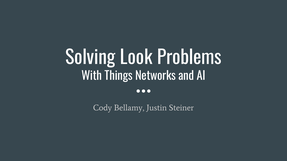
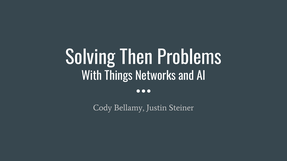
Look: Look -> Then
